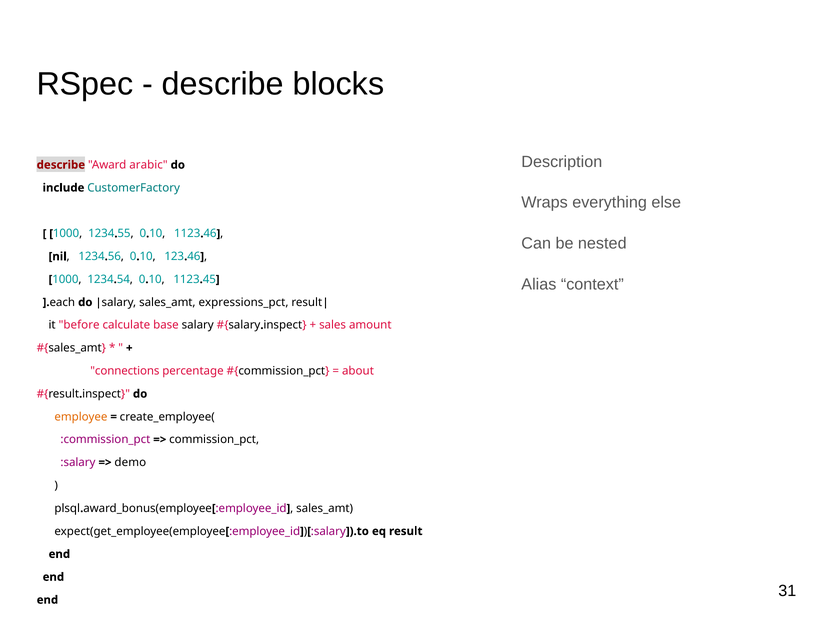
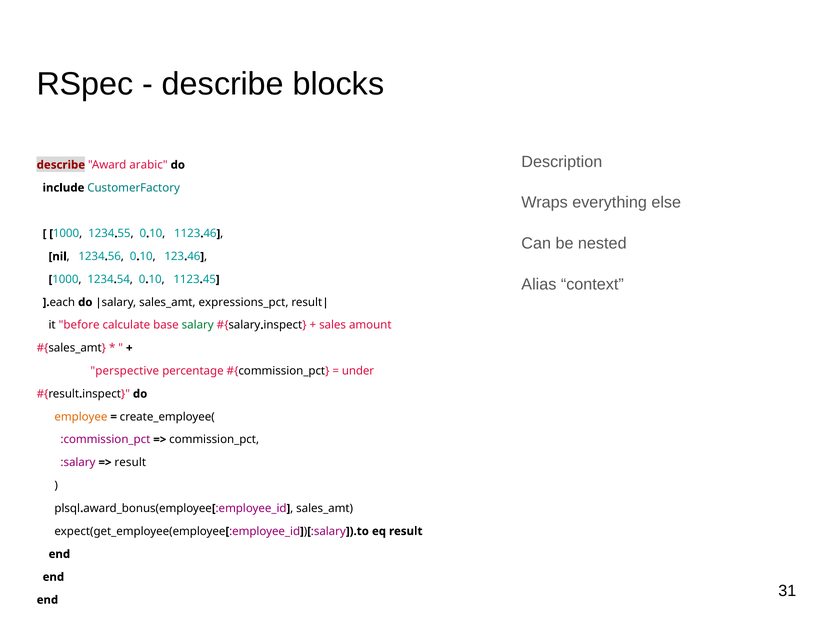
salary colour: black -> green
connections: connections -> perspective
about: about -> under
demo at (130, 462): demo -> result
